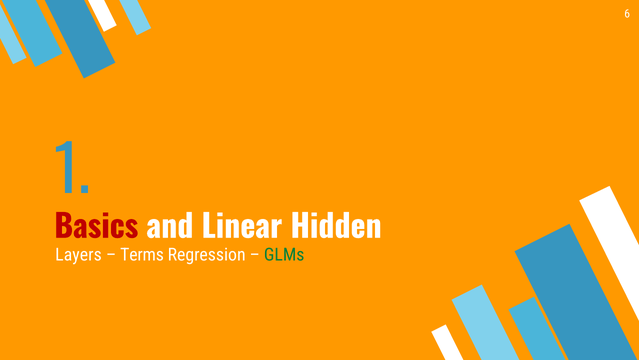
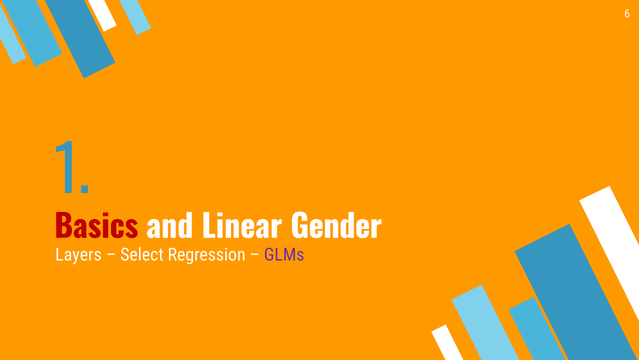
Hidden: Hidden -> Gender
Terms: Terms -> Select
GLMs colour: green -> purple
